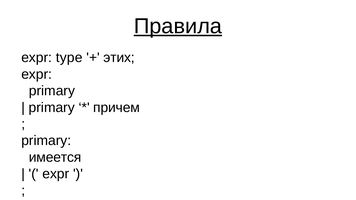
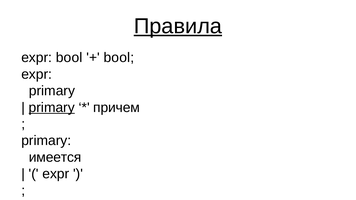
expr type: type -> bool
этих at (119, 58): этих -> bool
primary at (52, 108) underline: none -> present
